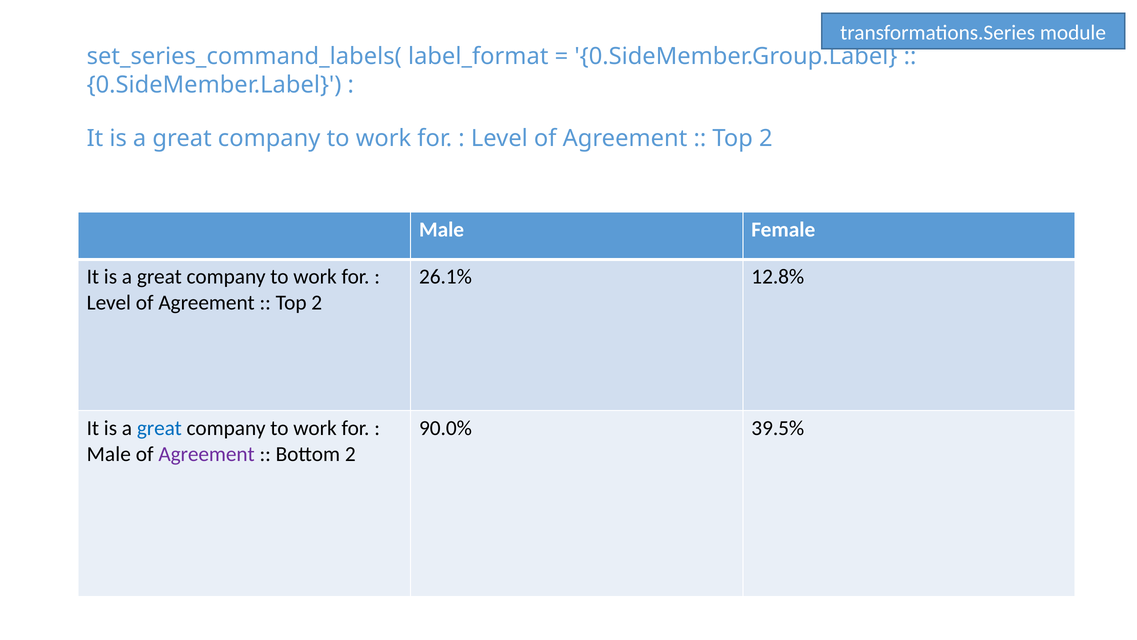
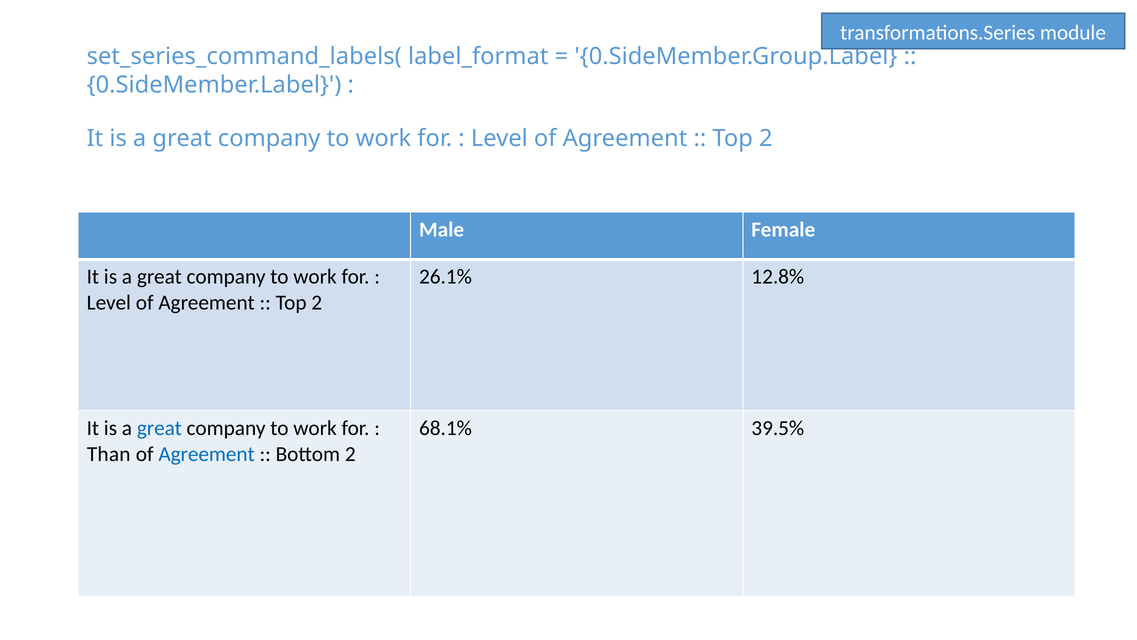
90.0%: 90.0% -> 68.1%
Male at (109, 454): Male -> Than
Agreement at (207, 454) colour: purple -> blue
